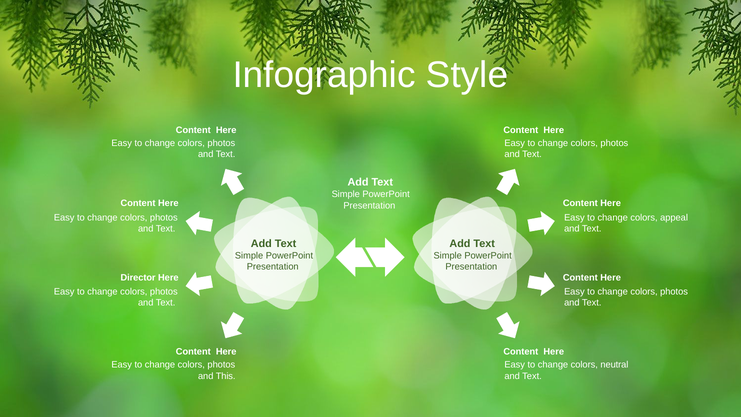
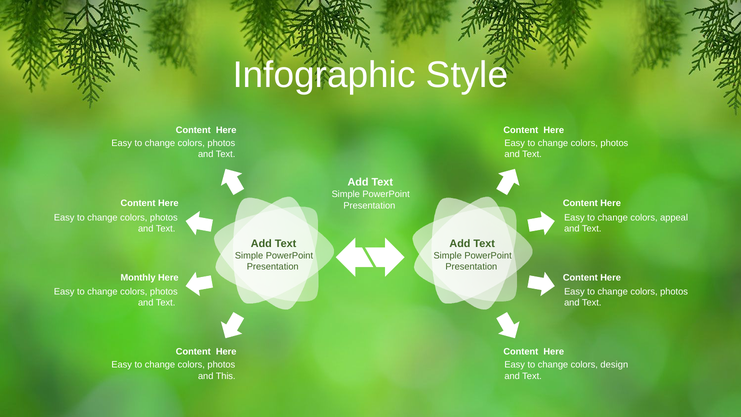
Director: Director -> Monthly
neutral: neutral -> design
